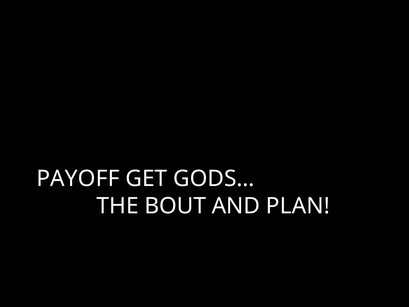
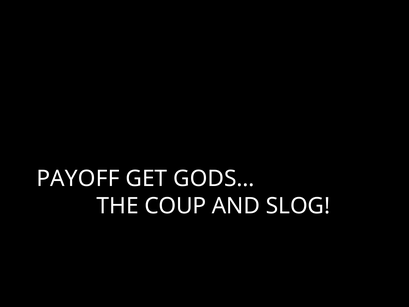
BOUT: BOUT -> COUP
PLAN: PLAN -> SLOG
